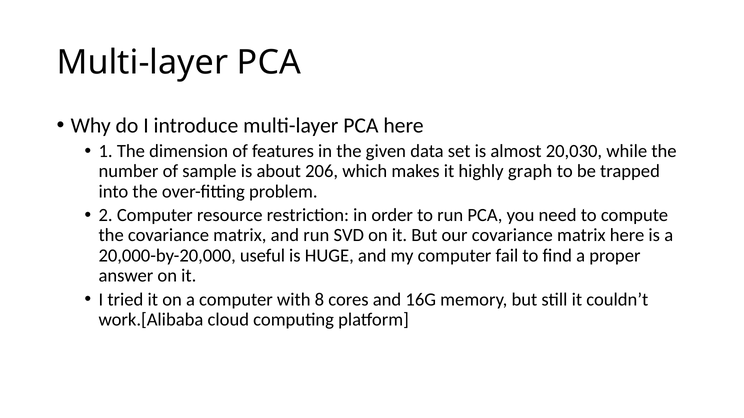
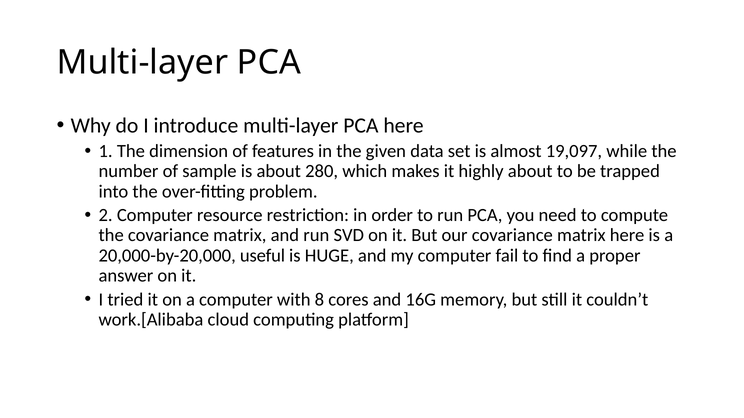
20,030: 20,030 -> 19,097
206: 206 -> 280
highly graph: graph -> about
